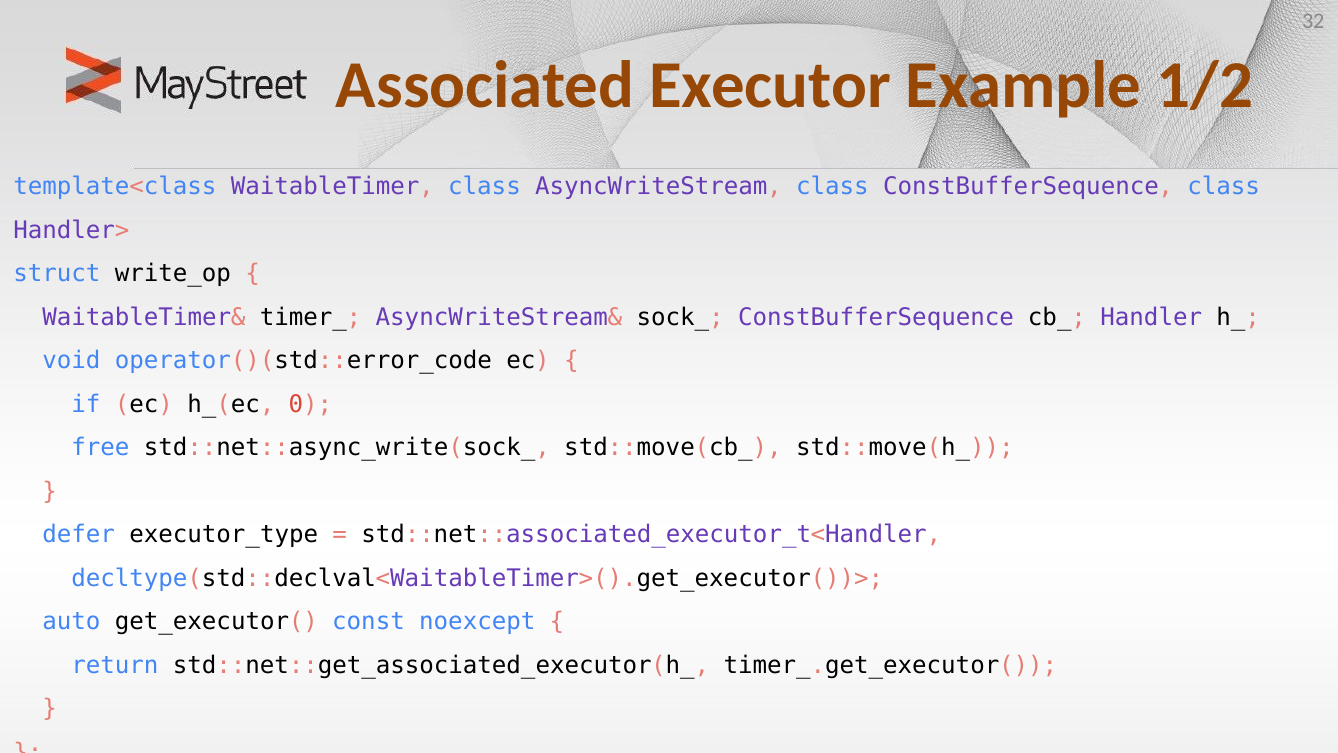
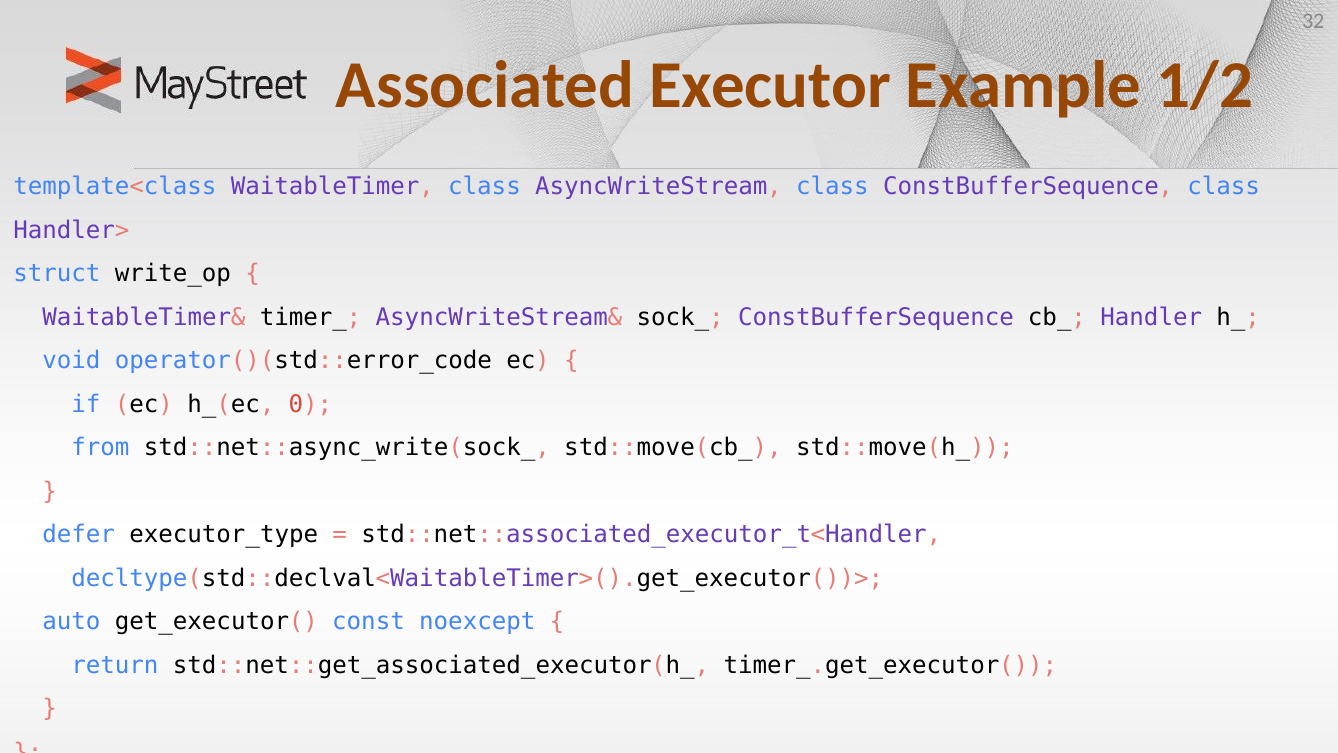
free: free -> from
